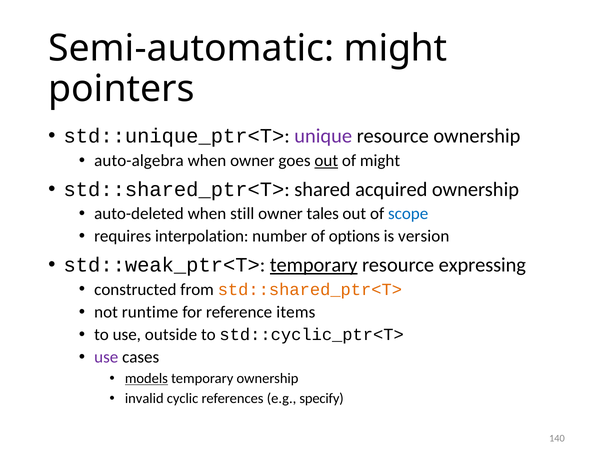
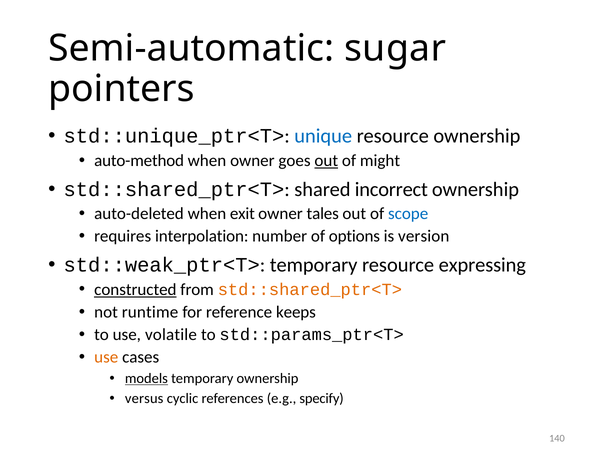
Semi-automatic might: might -> sugar
unique colour: purple -> blue
auto-algebra: auto-algebra -> auto-method
acquired: acquired -> incorrect
still: still -> exit
temporary at (314, 265) underline: present -> none
constructed underline: none -> present
items: items -> keeps
outside: outside -> volatile
std::cyclic_ptr<T>: std::cyclic_ptr<T> -> std::params_ptr<T>
use at (106, 358) colour: purple -> orange
invalid: invalid -> versus
